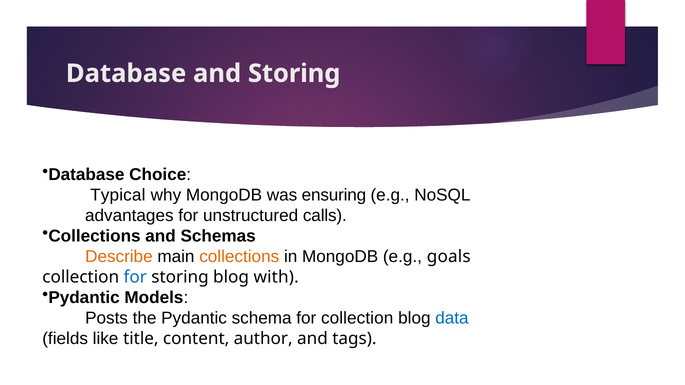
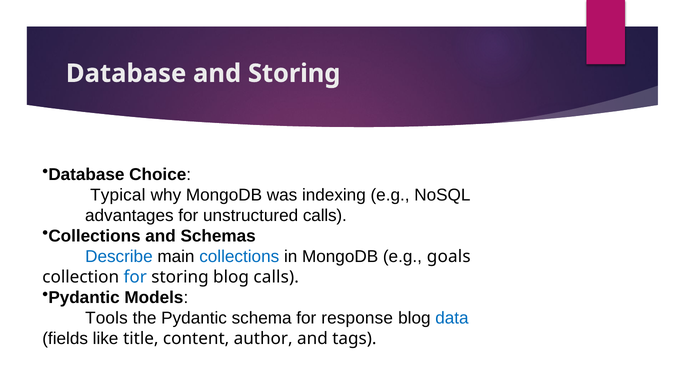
ensuring: ensuring -> indexing
Describe colour: orange -> blue
collections at (239, 257) colour: orange -> blue
blog with: with -> calls
Posts: Posts -> Tools
for collection: collection -> response
